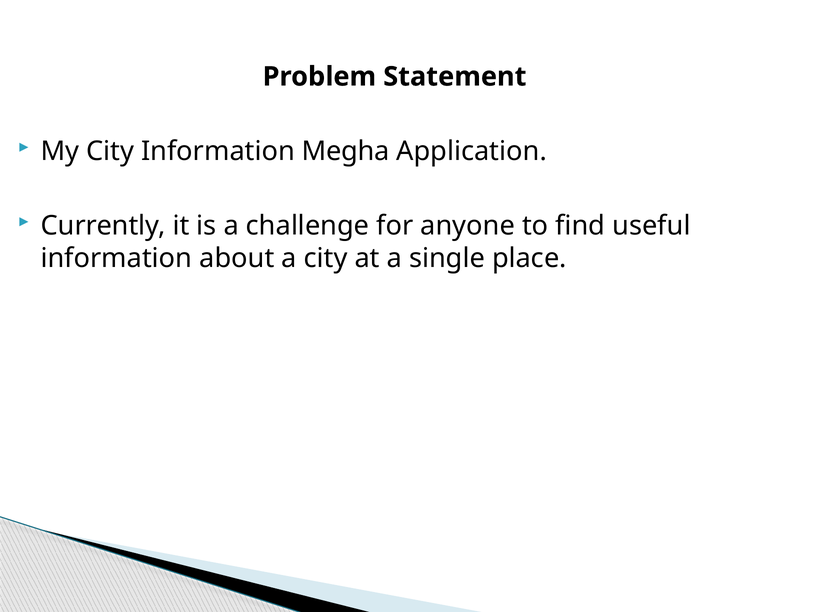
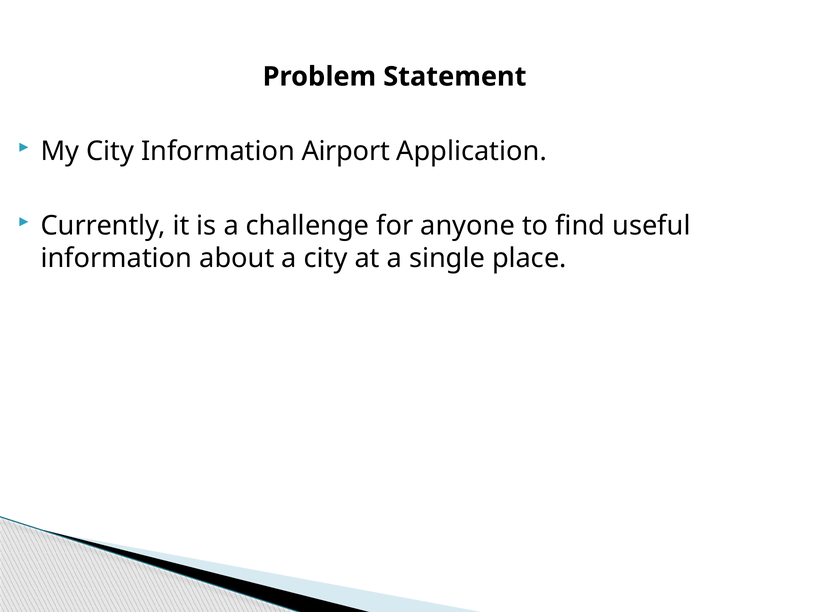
Megha: Megha -> Airport
